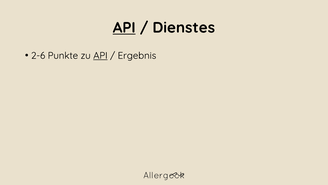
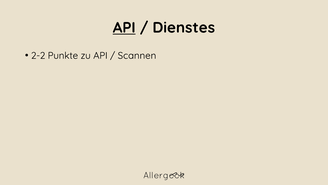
2-6: 2-6 -> 2-2
API at (100, 55) underline: present -> none
Ergebnis: Ergebnis -> Scannen
